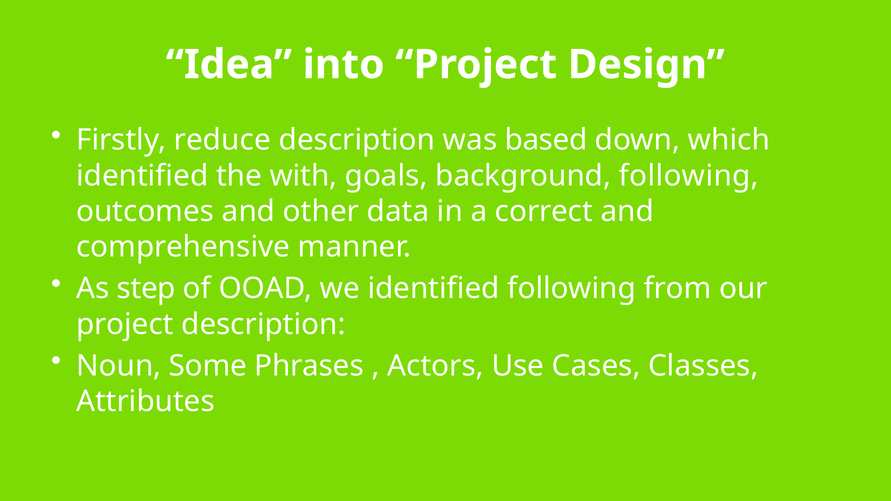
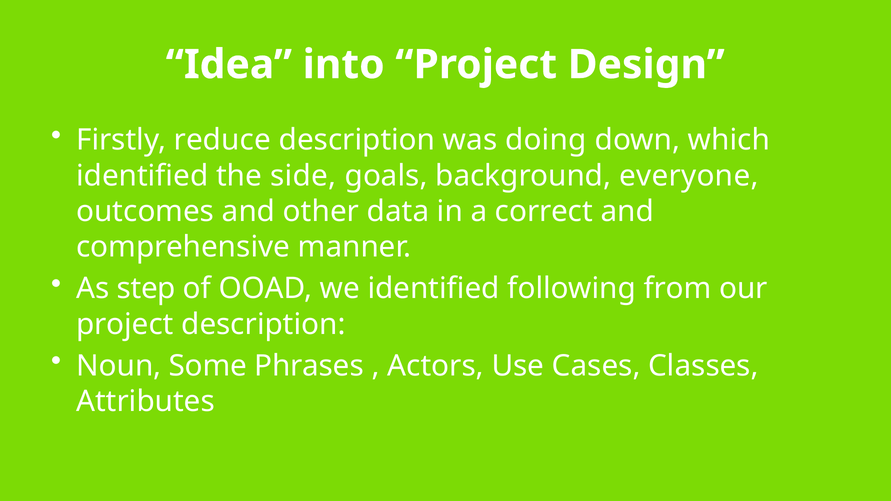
based: based -> doing
with: with -> side
background following: following -> everyone
